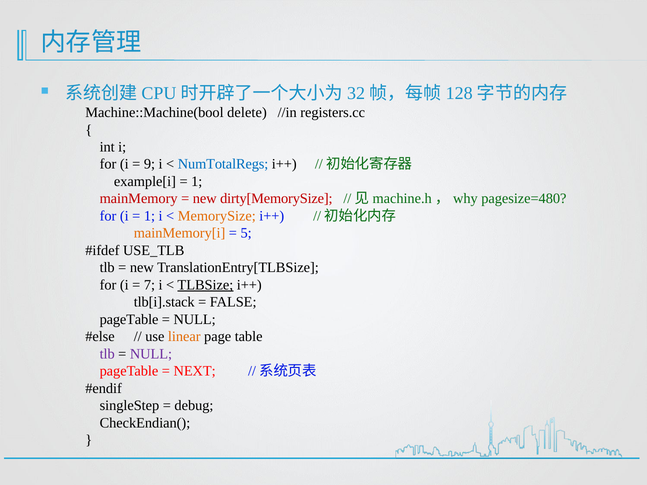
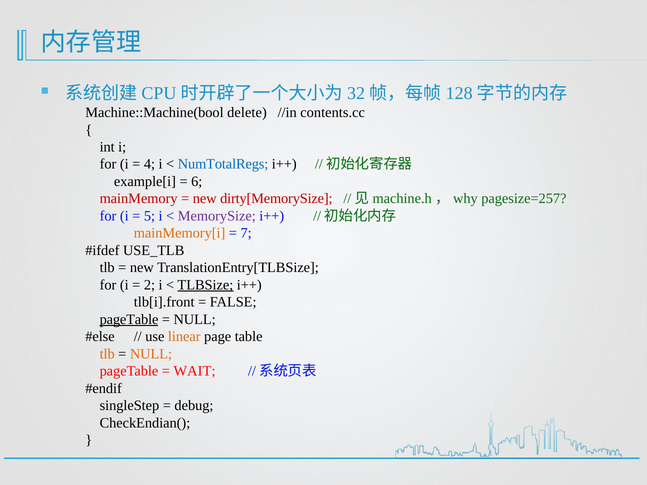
registers.cc: registers.cc -> contents.cc
9: 9 -> 4
1 at (197, 182): 1 -> 6
pagesize=480: pagesize=480 -> pagesize=257
1 at (149, 216): 1 -> 5
MemorySize colour: orange -> purple
5: 5 -> 7
7: 7 -> 2
tlb[i].stack: tlb[i].stack -> tlb[i].front
pageTable at (129, 320) underline: none -> present
tlb at (107, 354) colour: purple -> orange
NULL at (151, 354) colour: purple -> orange
NEXT: NEXT -> WAIT
